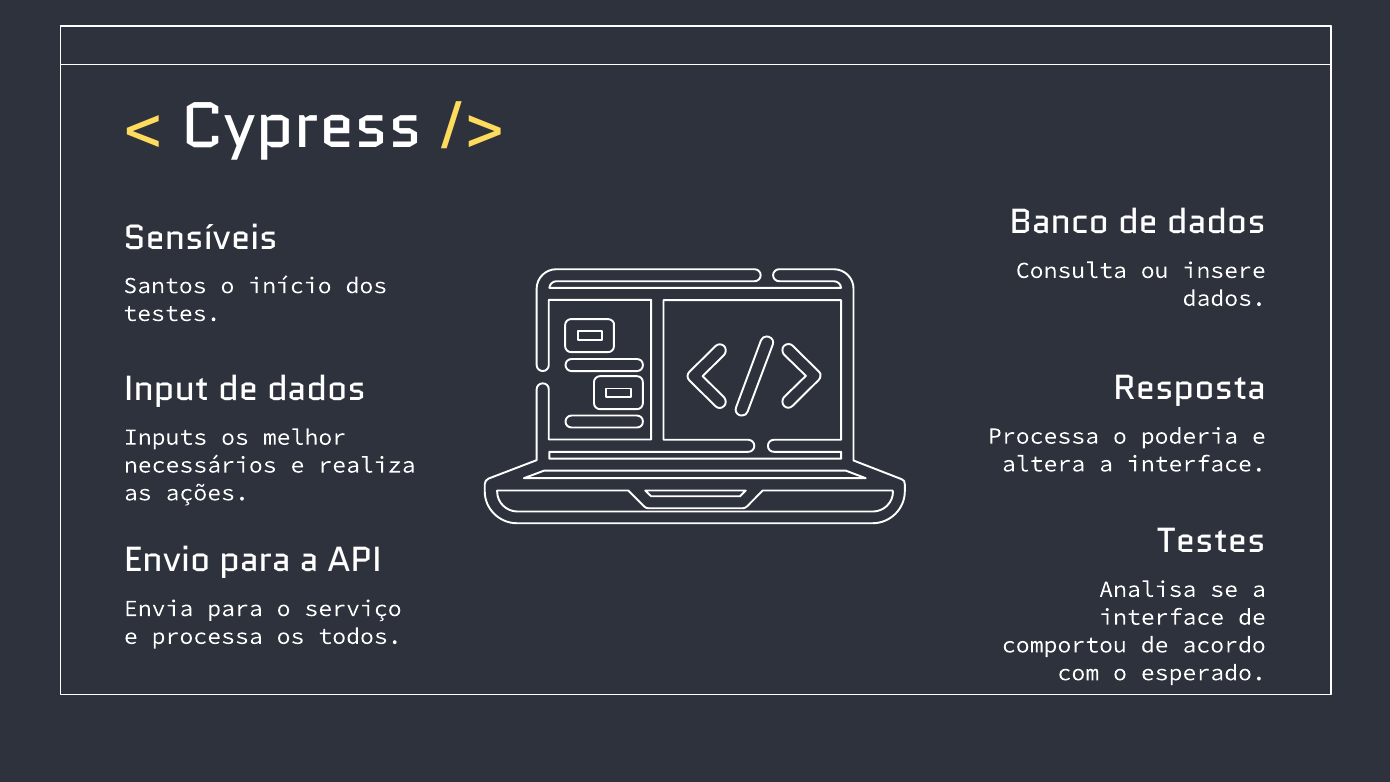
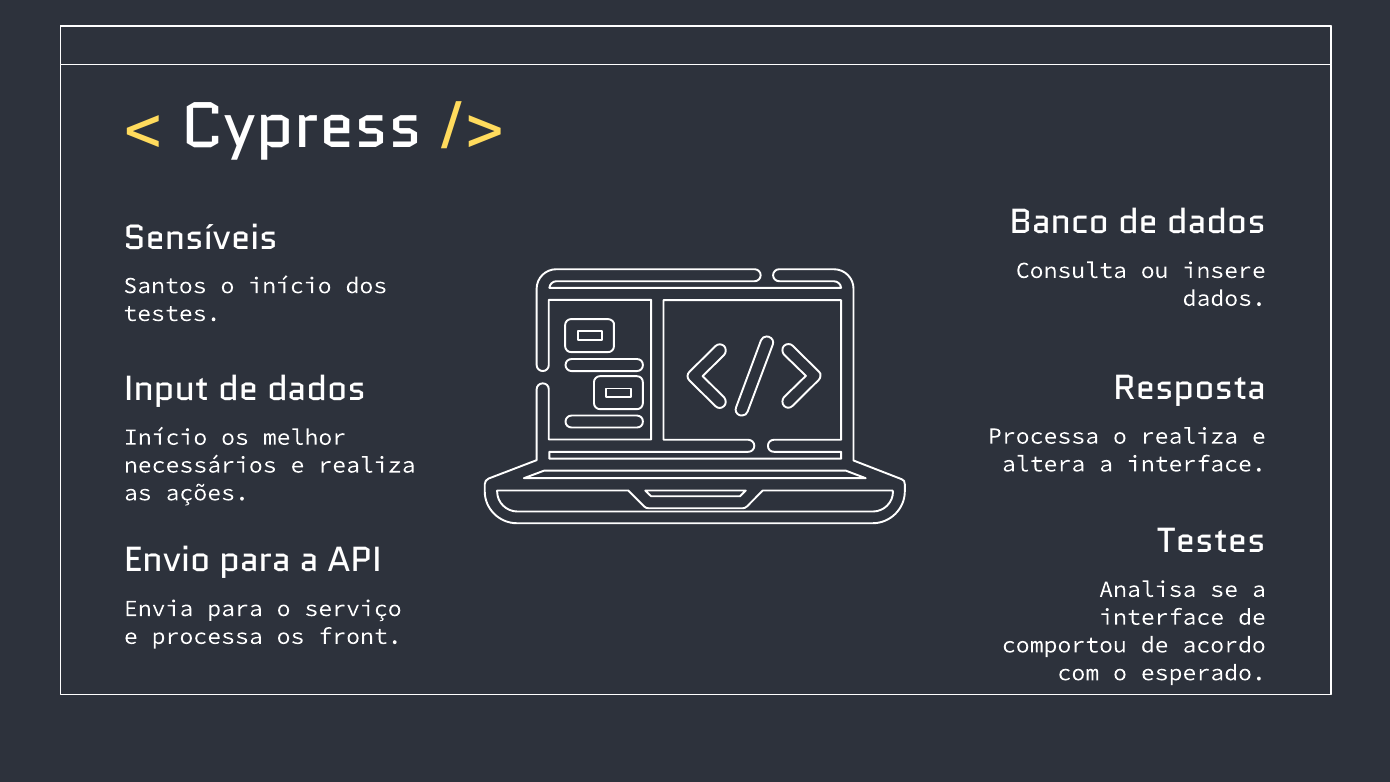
o poderia: poderia -> realiza
Inputs at (166, 437): Inputs -> Início
todos: todos -> front
